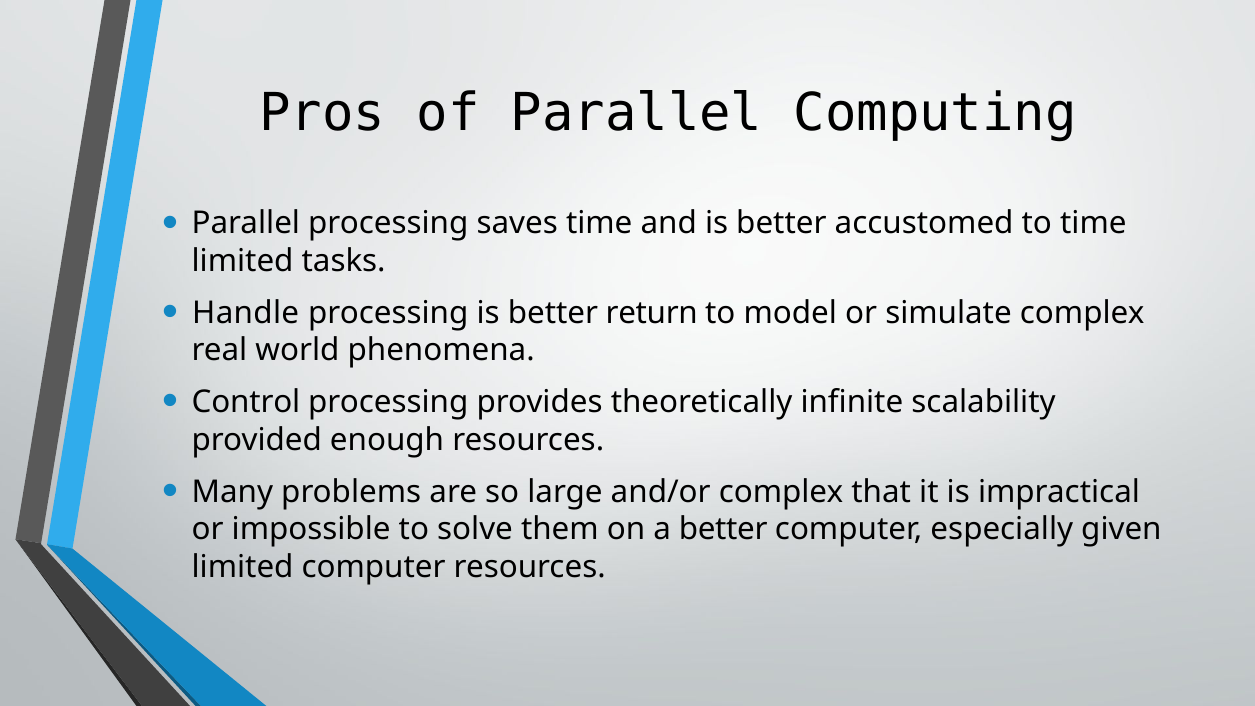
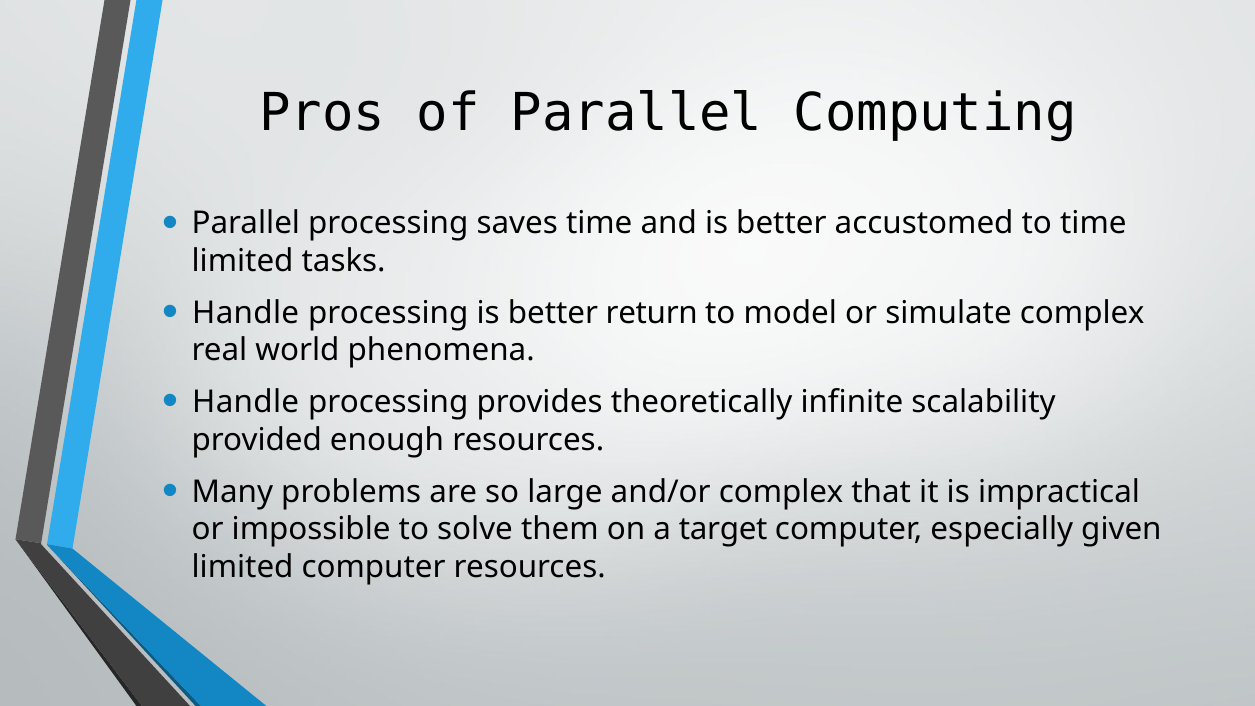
Control at (246, 402): Control -> Handle
a better: better -> target
